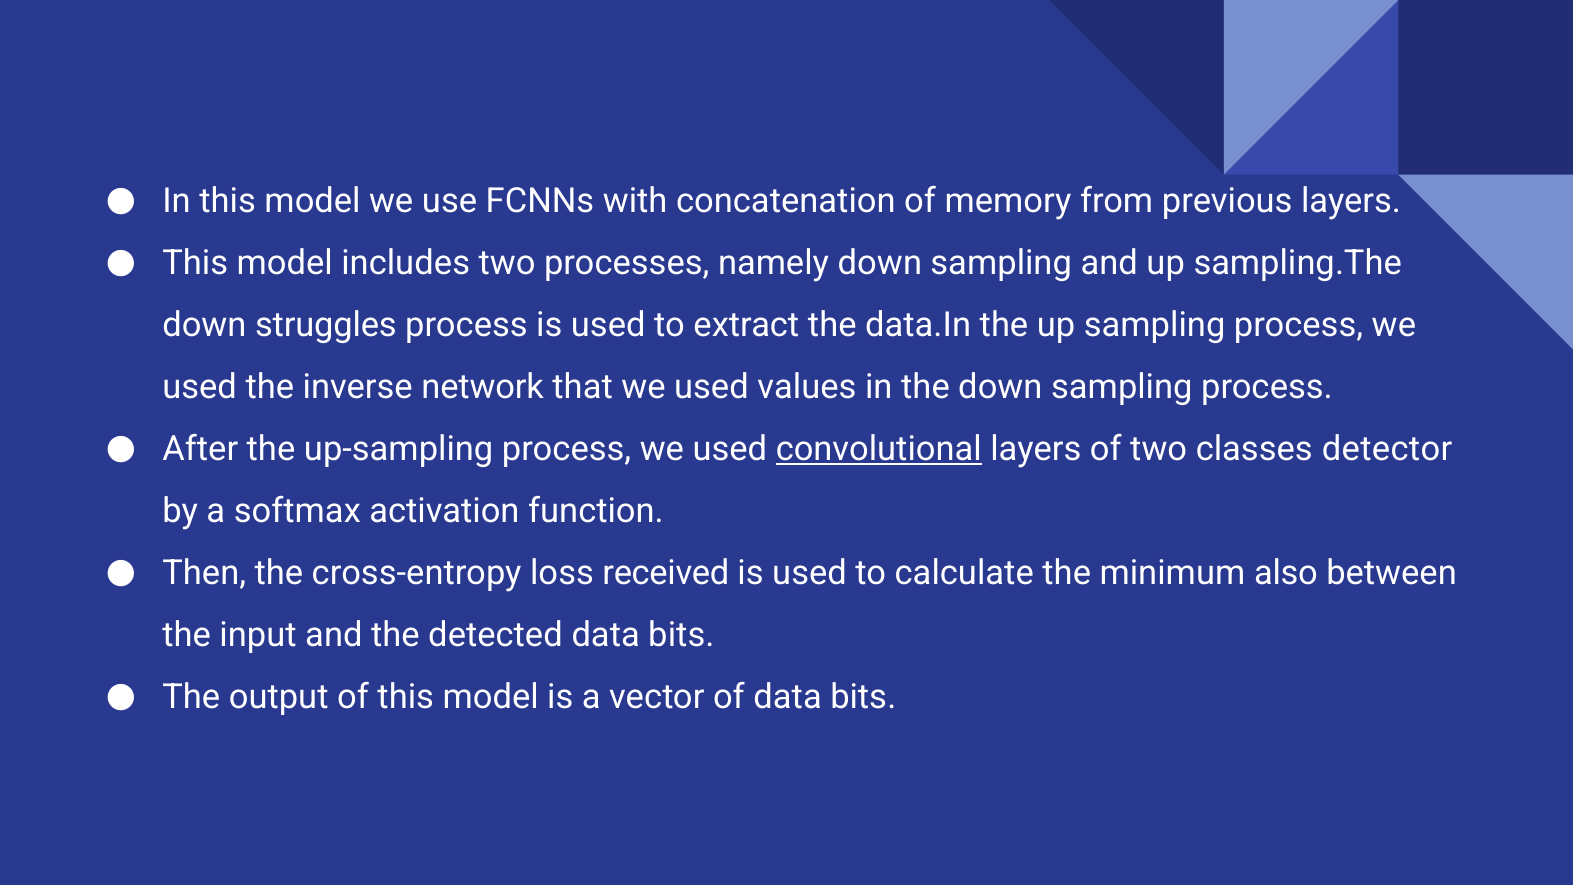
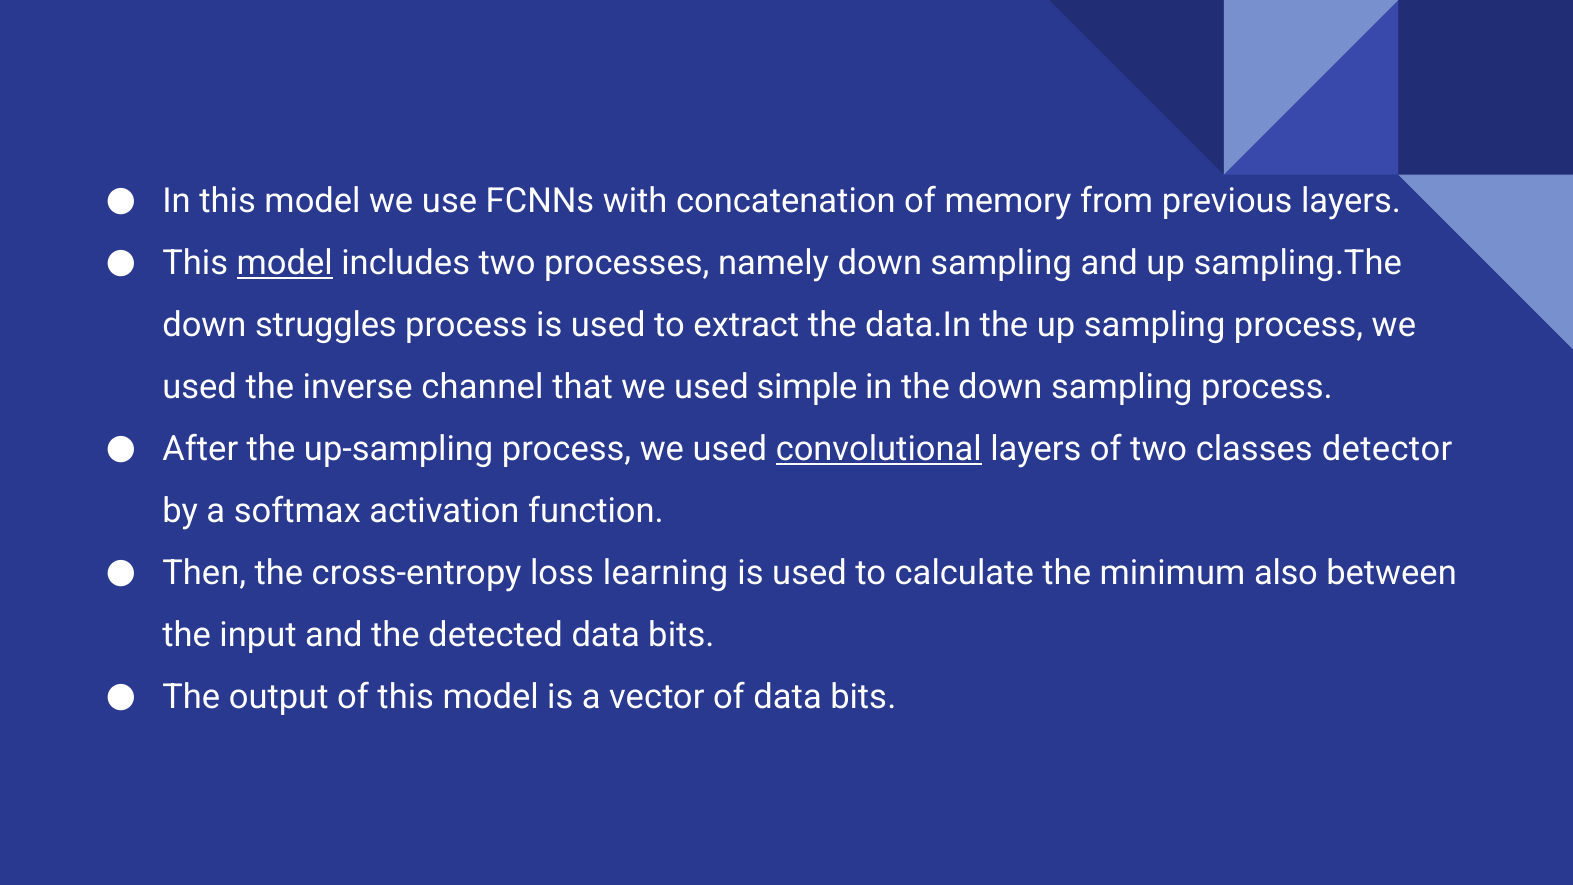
model at (285, 263) underline: none -> present
network: network -> channel
values: values -> simple
received: received -> learning
